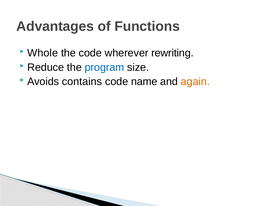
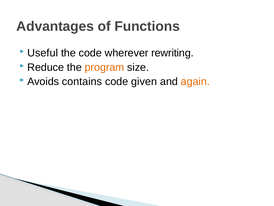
Whole: Whole -> Useful
program colour: blue -> orange
name: name -> given
